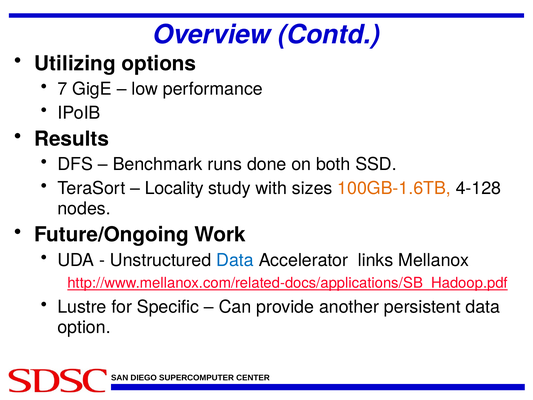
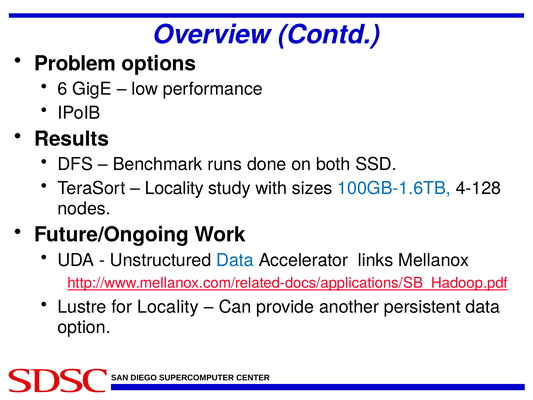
Utilizing: Utilizing -> Problem
7: 7 -> 6
100GB-1.6TB colour: orange -> blue
for Specific: Specific -> Locality
